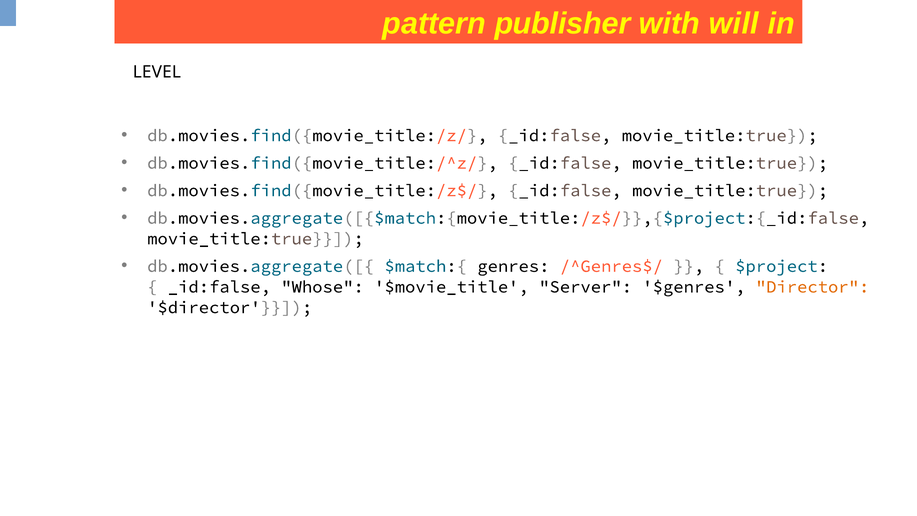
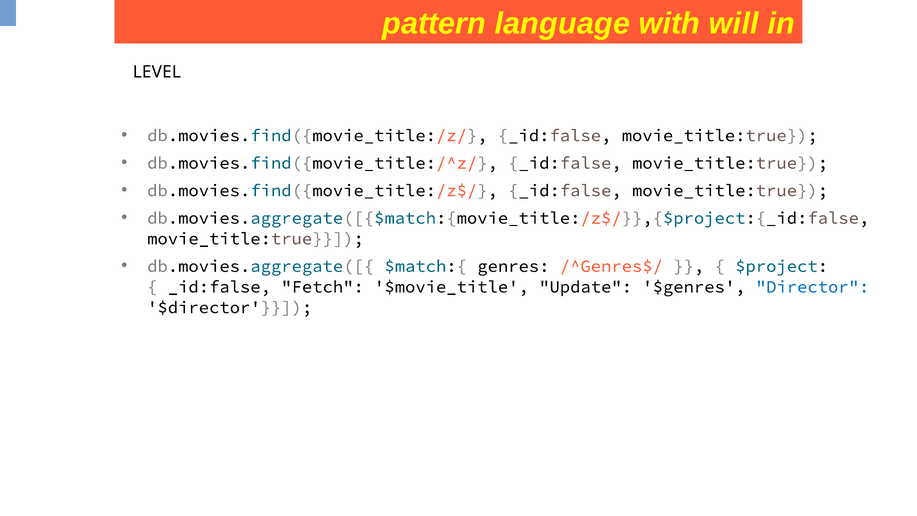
publisher: publisher -> language
Whose: Whose -> Fetch
Server: Server -> Update
Director colour: orange -> blue
